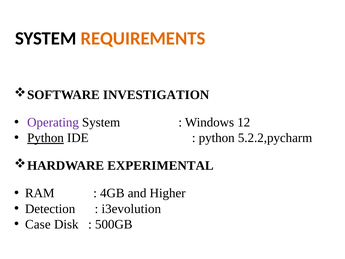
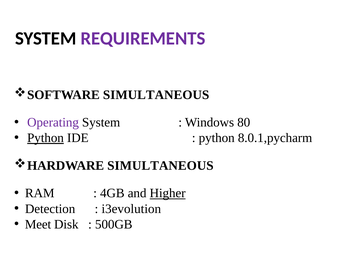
REQUIREMENTS colour: orange -> purple
INVESTIGATION at (156, 95): INVESTIGATION -> SIMULTANEOUS
12: 12 -> 80
5.2.2,pycharm: 5.2.2,pycharm -> 8.0.1,pycharm
EXPERIMENTAL at (160, 165): EXPERIMENTAL -> SIMULTANEOUS
Higher underline: none -> present
Case: Case -> Meet
